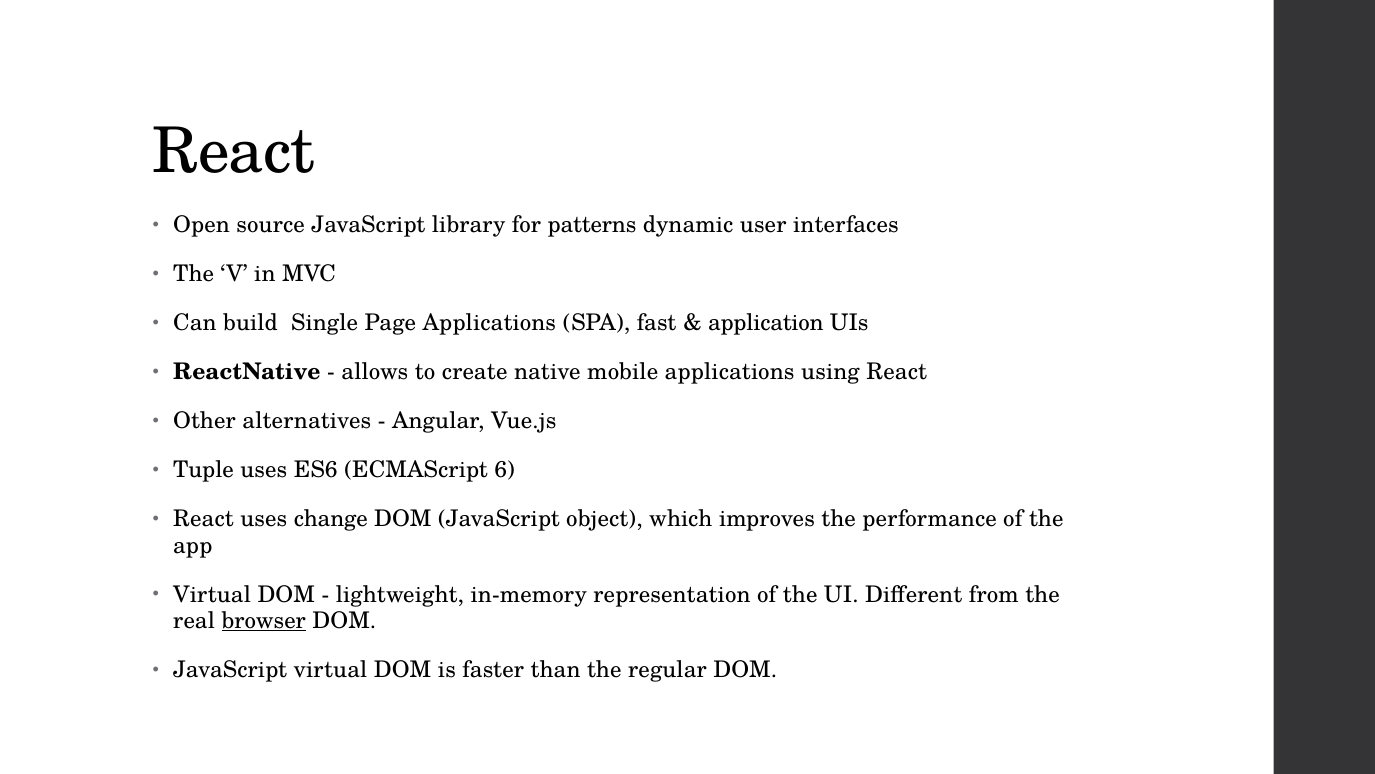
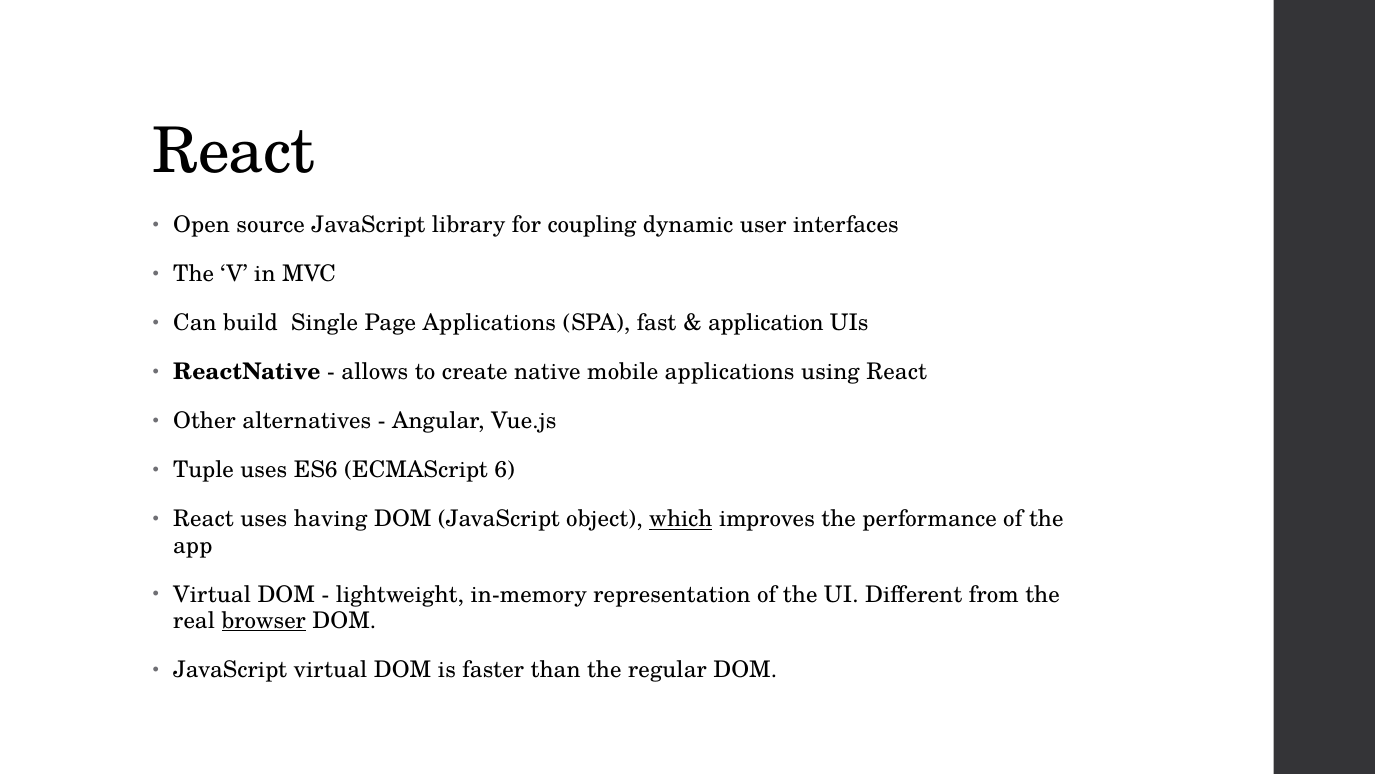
patterns: patterns -> coupling
change: change -> having
which underline: none -> present
